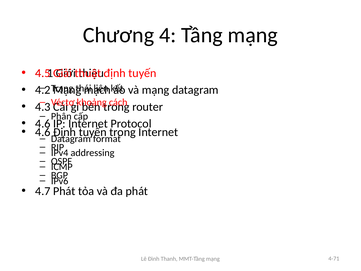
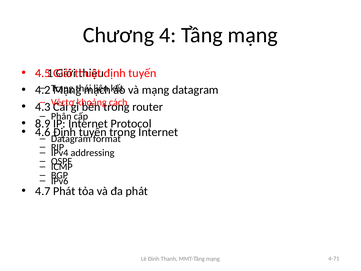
4.6 at (43, 124): 4.6 -> 8.9
